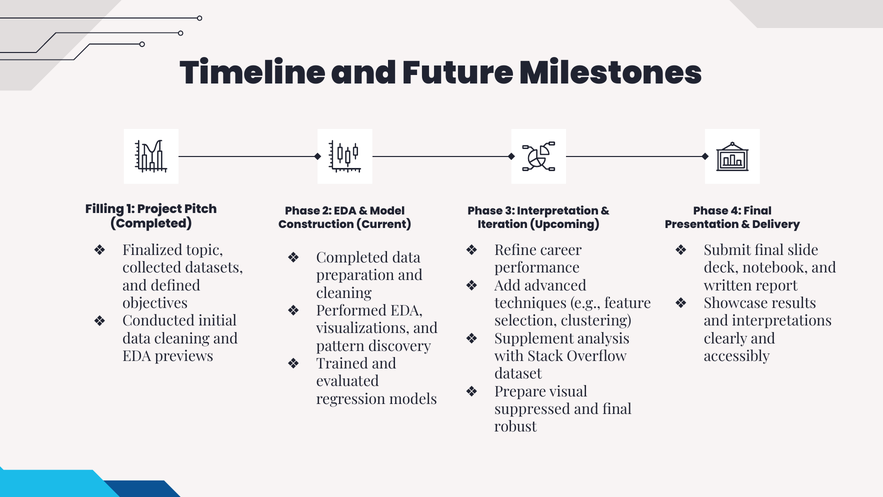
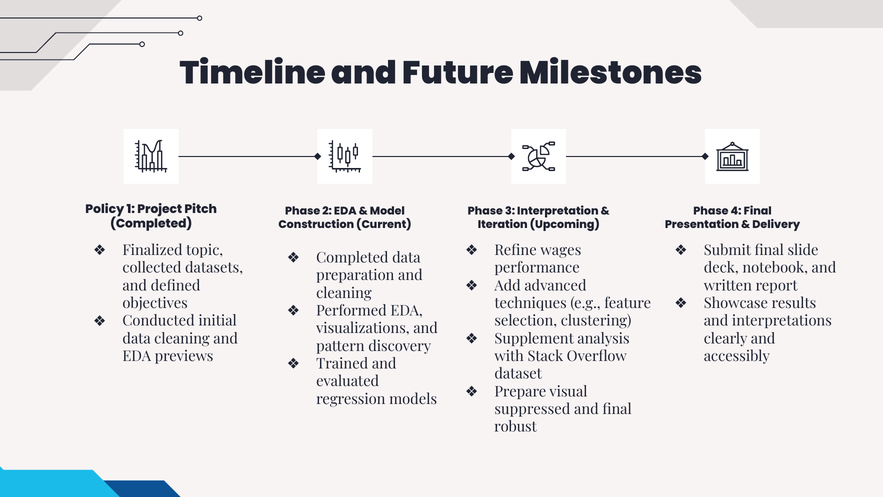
Filling: Filling -> Policy
career: career -> wages
